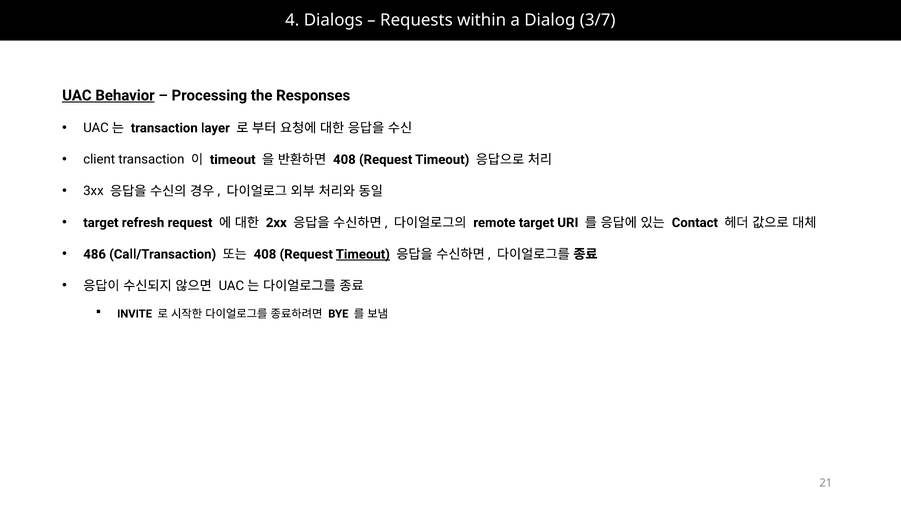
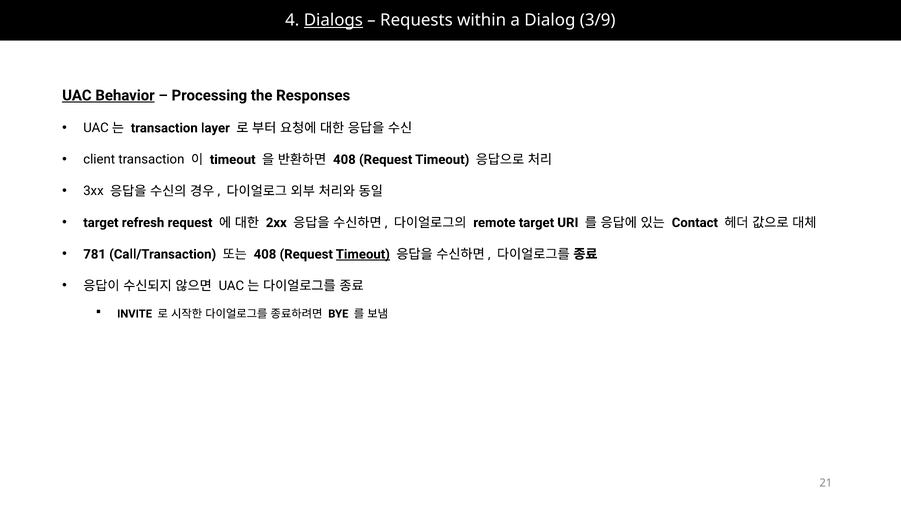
Dialogs underline: none -> present
3/7: 3/7 -> 3/9
486: 486 -> 781
